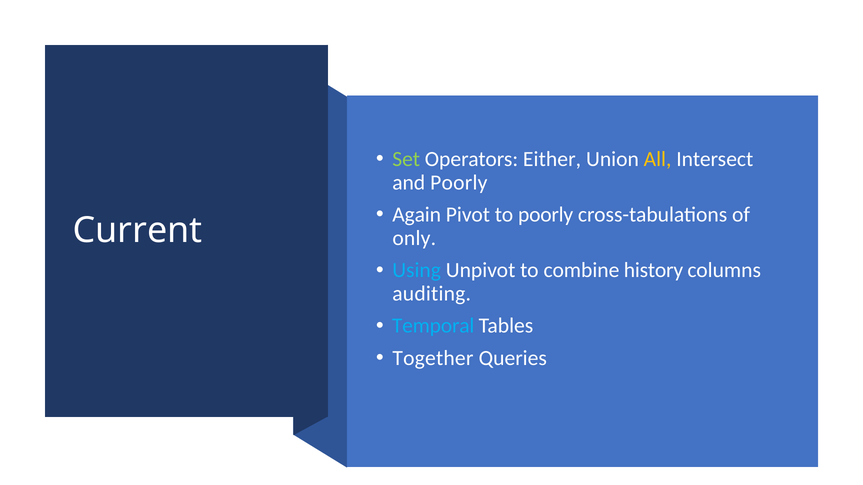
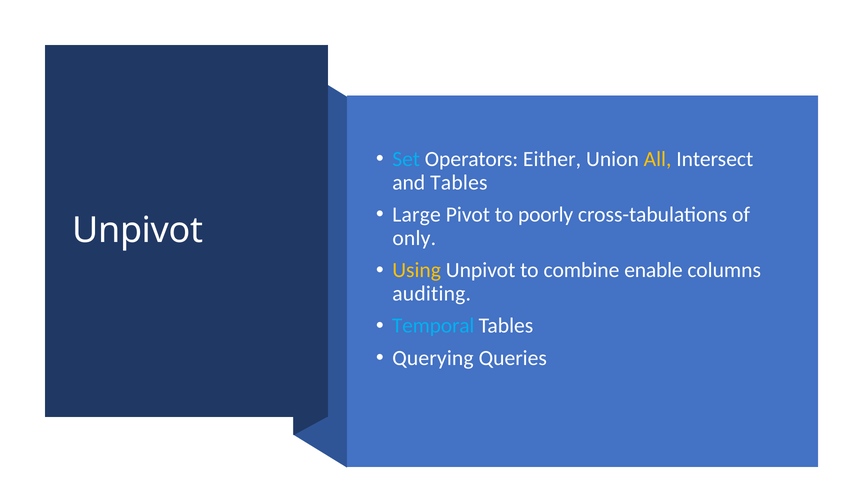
Set colour: light green -> light blue
and Poorly: Poorly -> Tables
Again: Again -> Large
Current at (138, 231): Current -> Unpivot
Using colour: light blue -> yellow
history: history -> enable
Together: Together -> Querying
